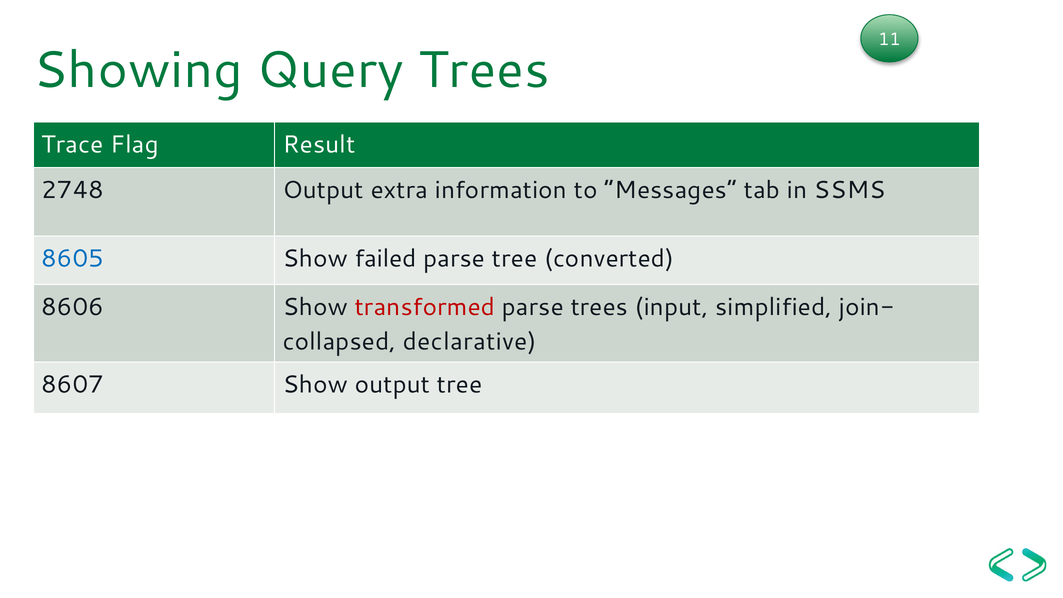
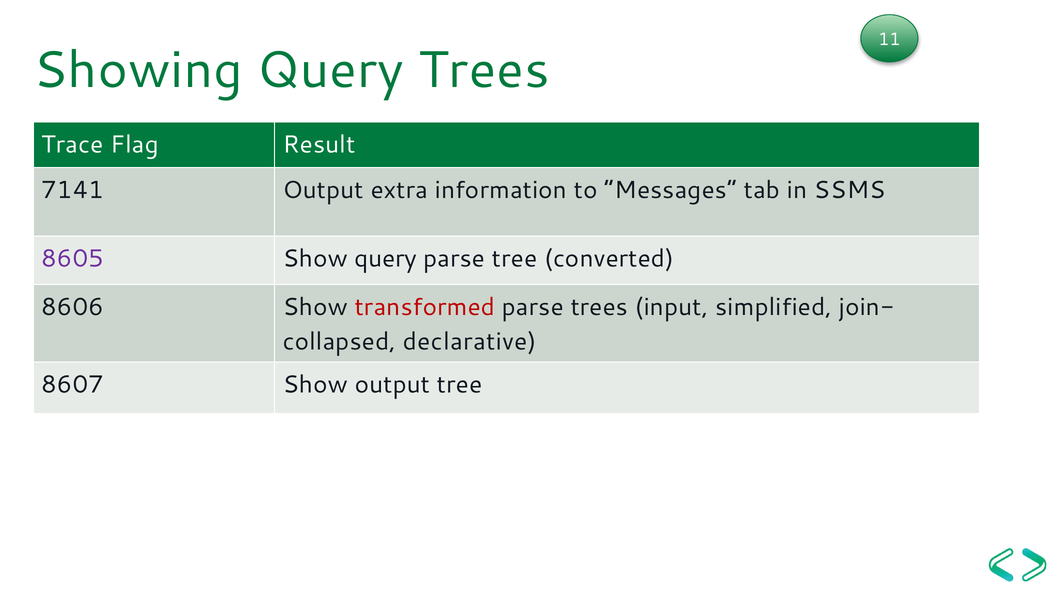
2748: 2748 -> 7141
8605 colour: blue -> purple
Show failed: failed -> query
